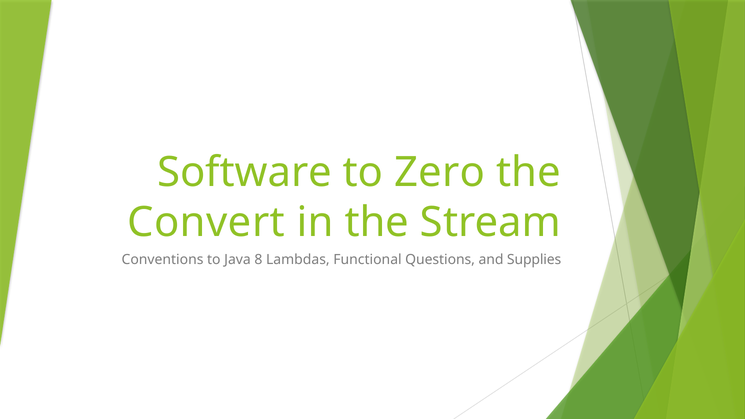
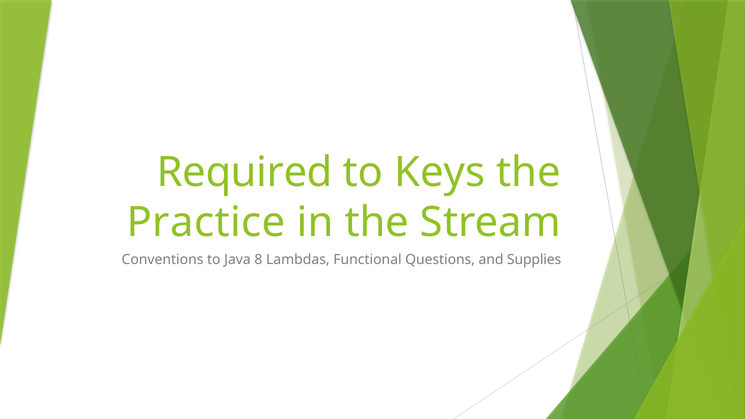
Software: Software -> Required
Zero: Zero -> Keys
Convert: Convert -> Practice
